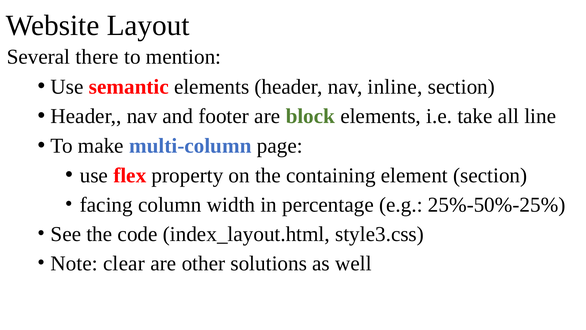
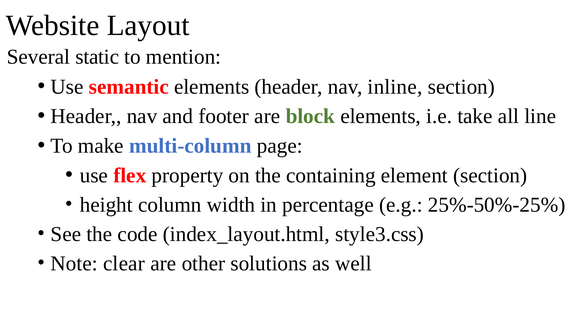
there: there -> static
facing: facing -> height
